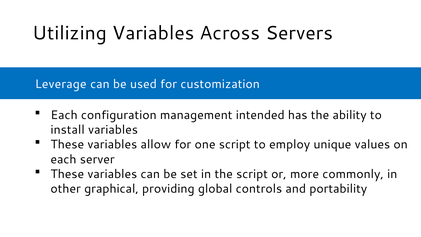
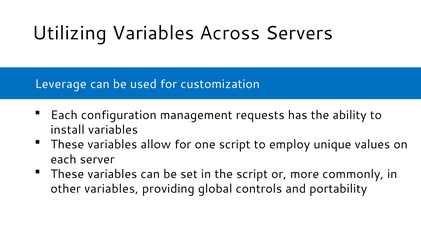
intended: intended -> requests
other graphical: graphical -> variables
